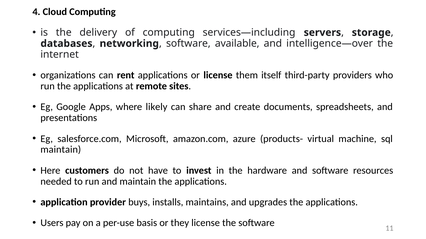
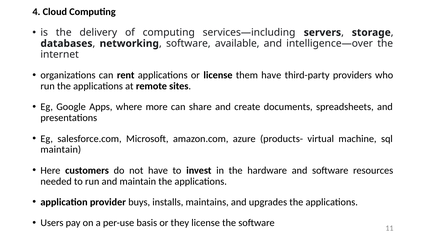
them itself: itself -> have
likely: likely -> more
